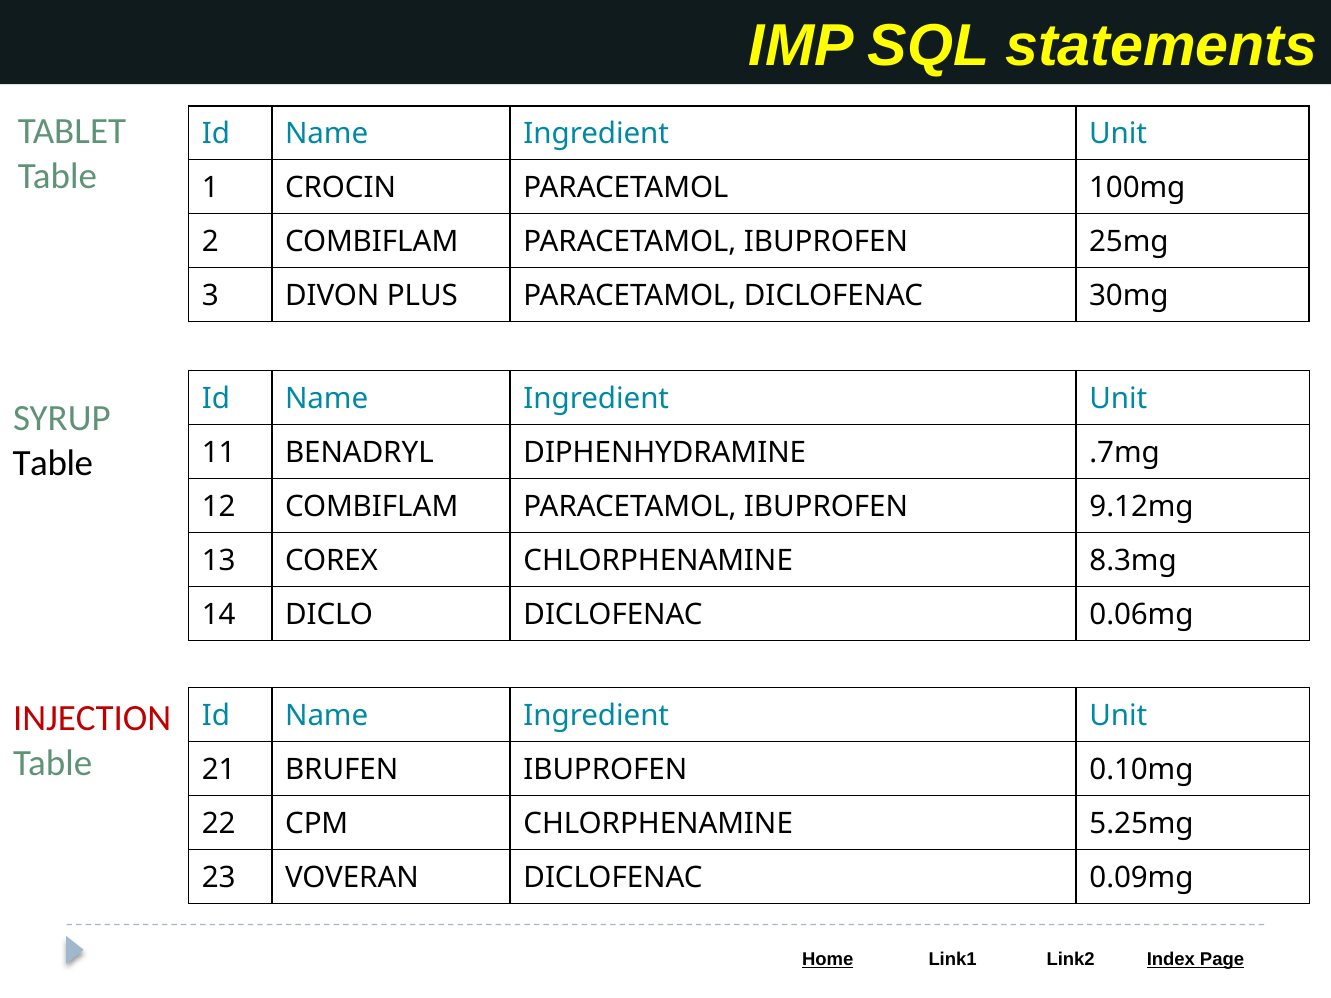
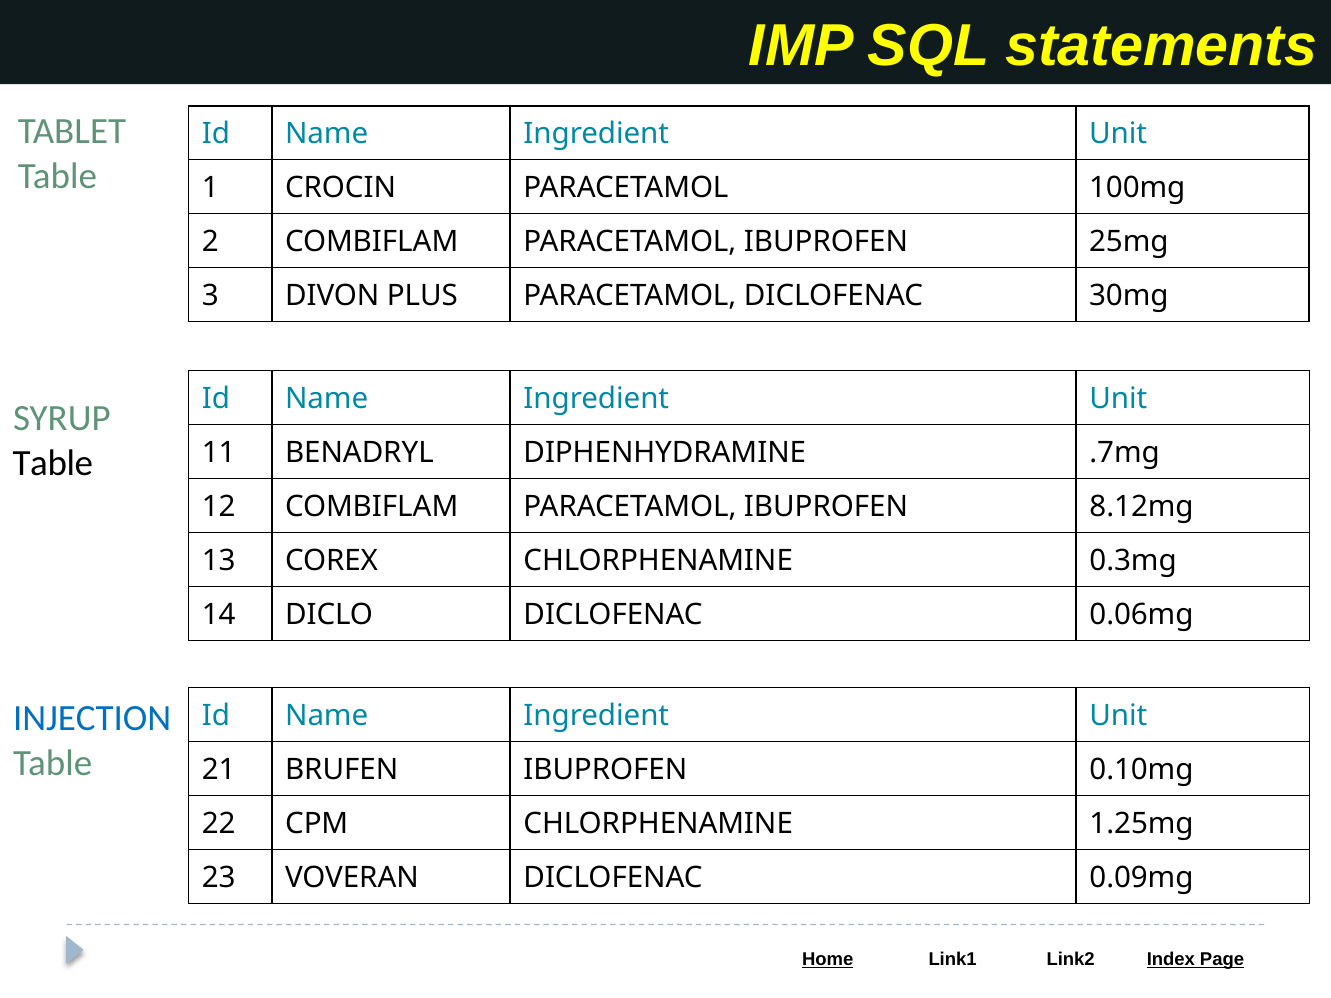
9.12mg: 9.12mg -> 8.12mg
8.3mg: 8.3mg -> 0.3mg
INJECTION colour: red -> blue
5.25mg: 5.25mg -> 1.25mg
